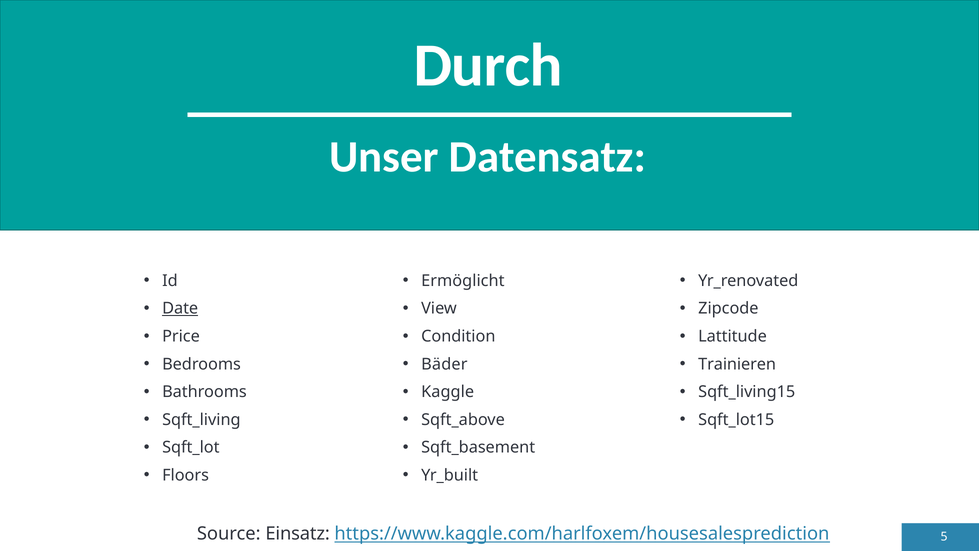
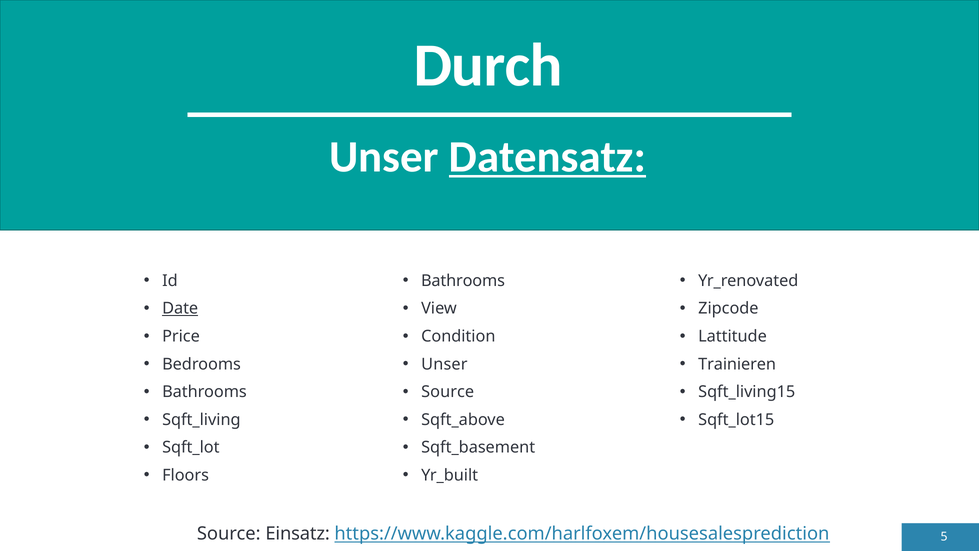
Datensatz underline: none -> present
Ermöglicht at (463, 281): Ermöglicht -> Bathrooms
Bäder at (444, 364): Bäder -> Unser
Kaggle at (448, 392): Kaggle -> Source
